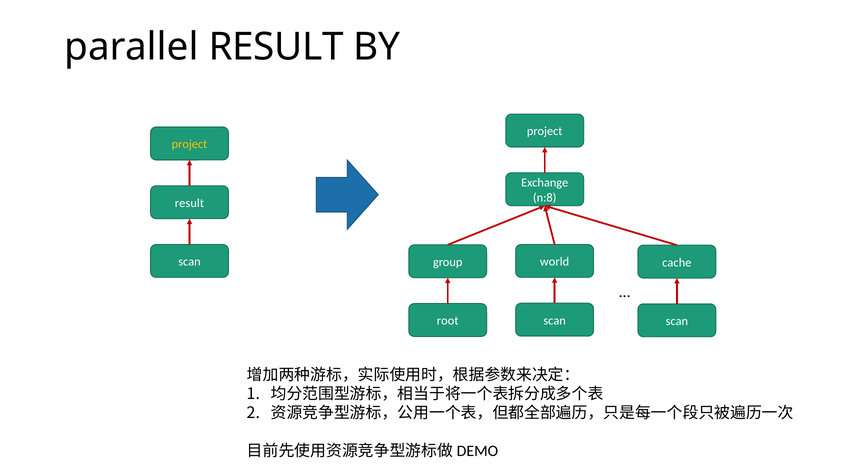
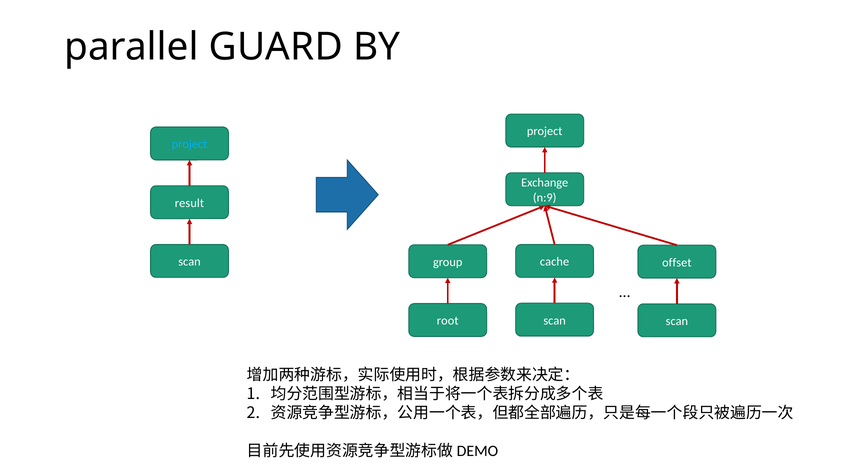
parallel RESULT: RESULT -> GUARD
project at (189, 144) colour: yellow -> light blue
n:8: n:8 -> n:9
world: world -> cache
cache: cache -> offset
